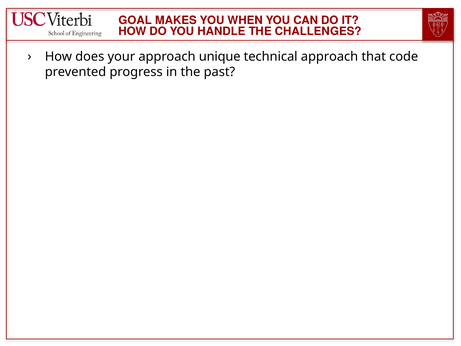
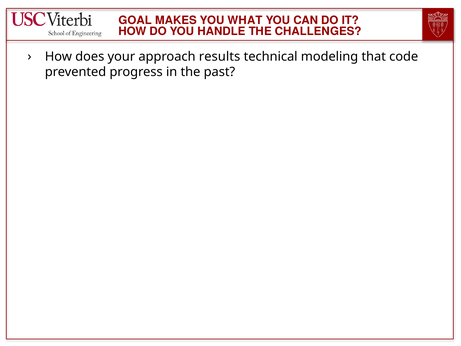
WHEN: WHEN -> WHAT
unique: unique -> results
technical approach: approach -> modeling
